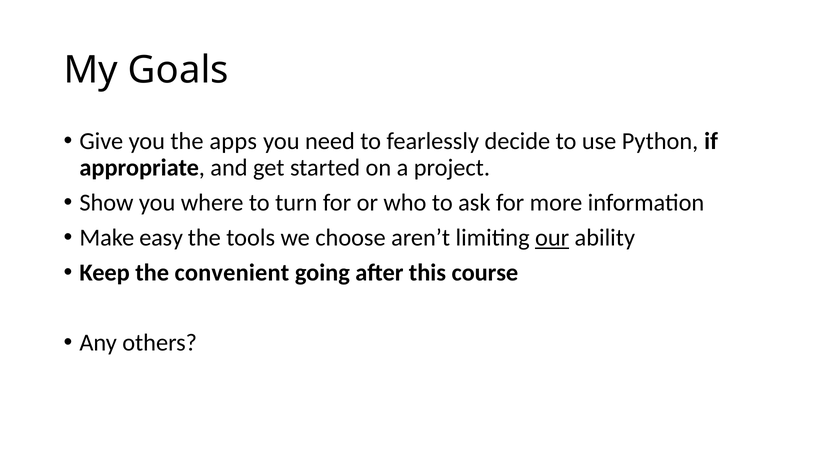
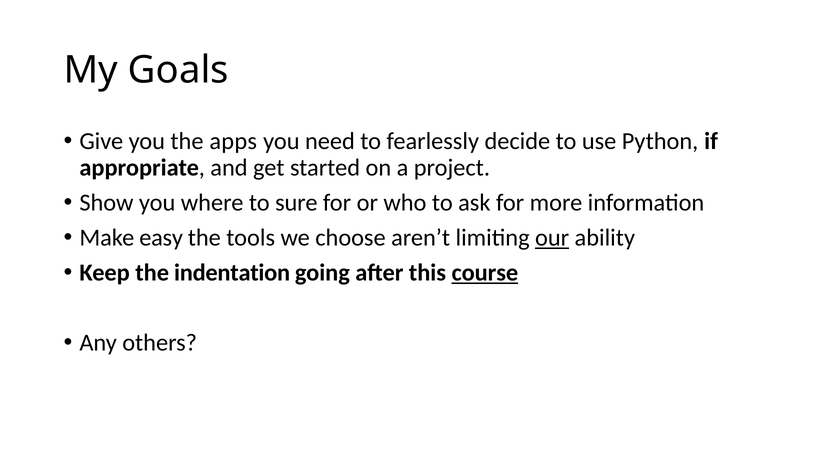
turn: turn -> sure
convenient: convenient -> indentation
course underline: none -> present
